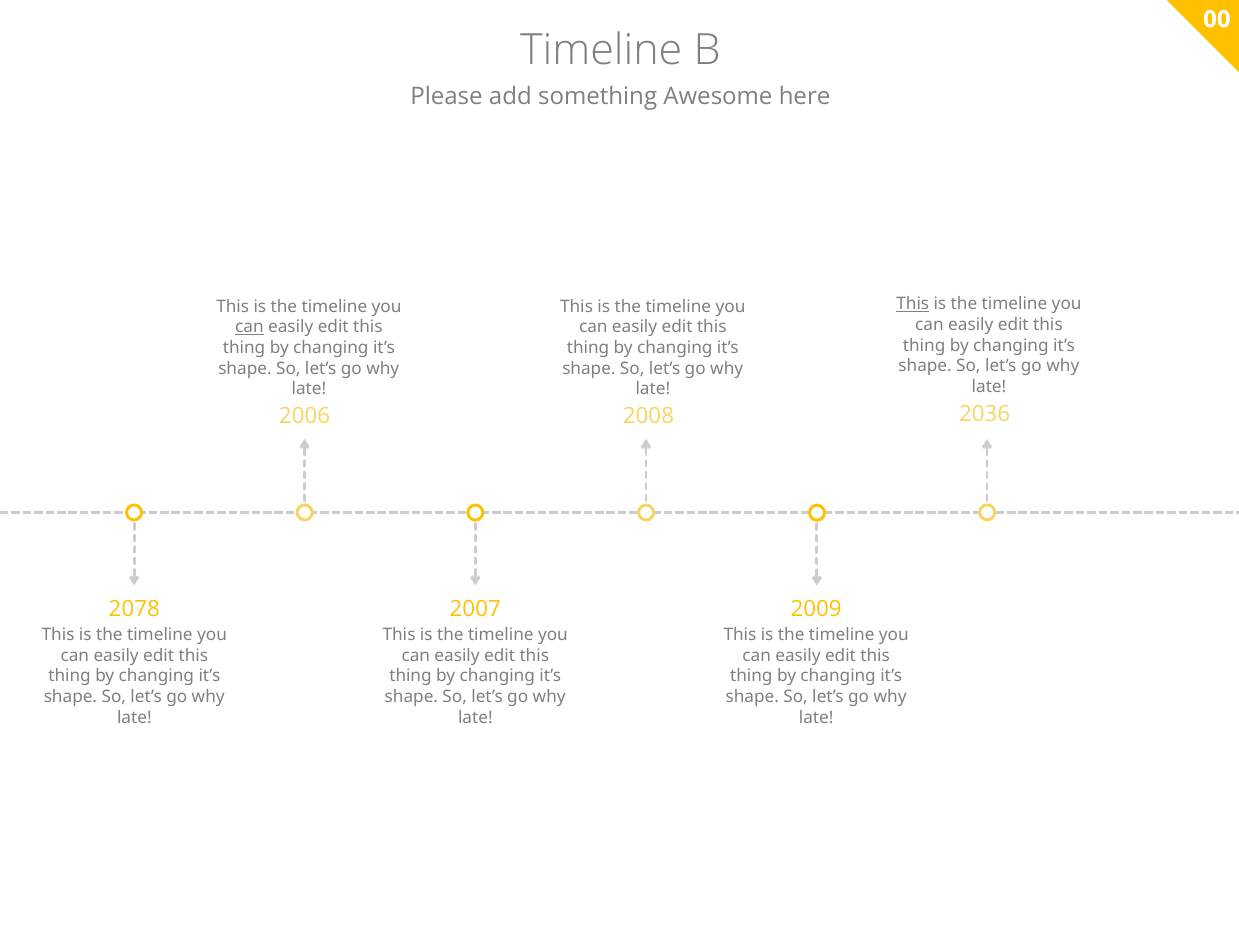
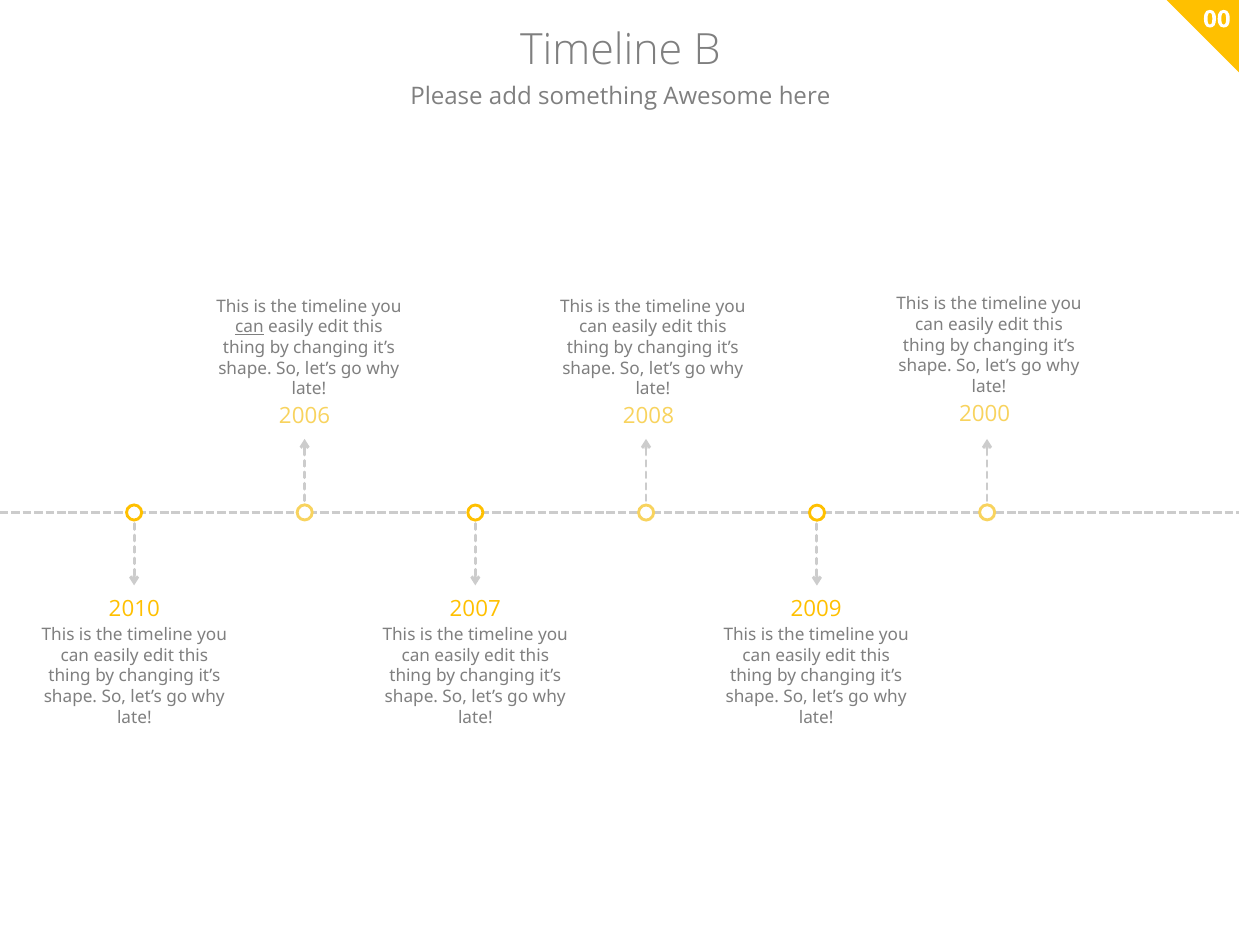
This at (913, 304) underline: present -> none
2036: 2036 -> 2000
2078: 2078 -> 2010
